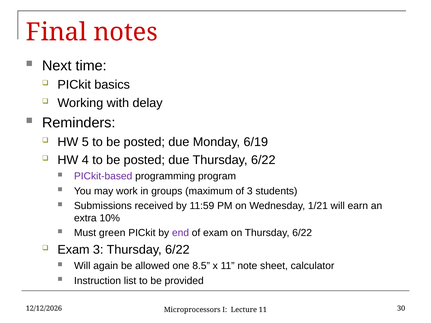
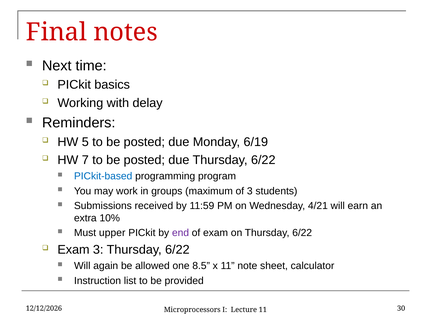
4: 4 -> 7
PICkit-based colour: purple -> blue
1/21: 1/21 -> 4/21
green: green -> upper
